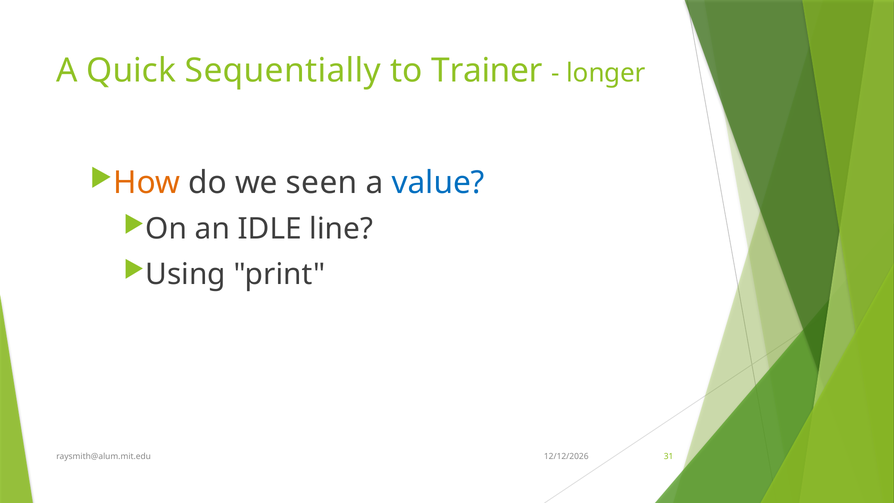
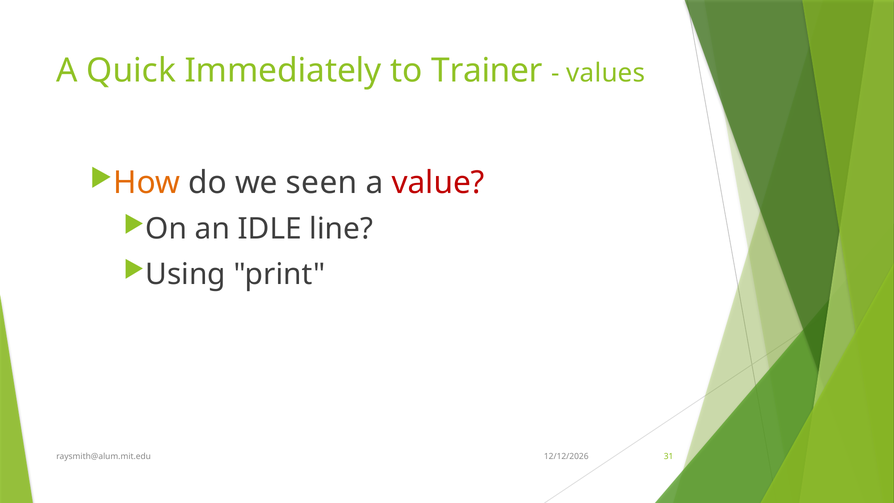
Sequentially: Sequentially -> Immediately
longer: longer -> values
value colour: blue -> red
